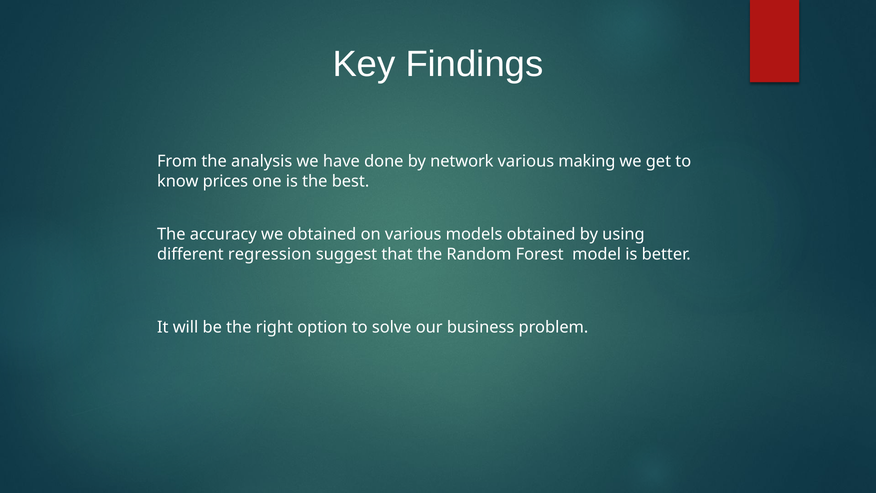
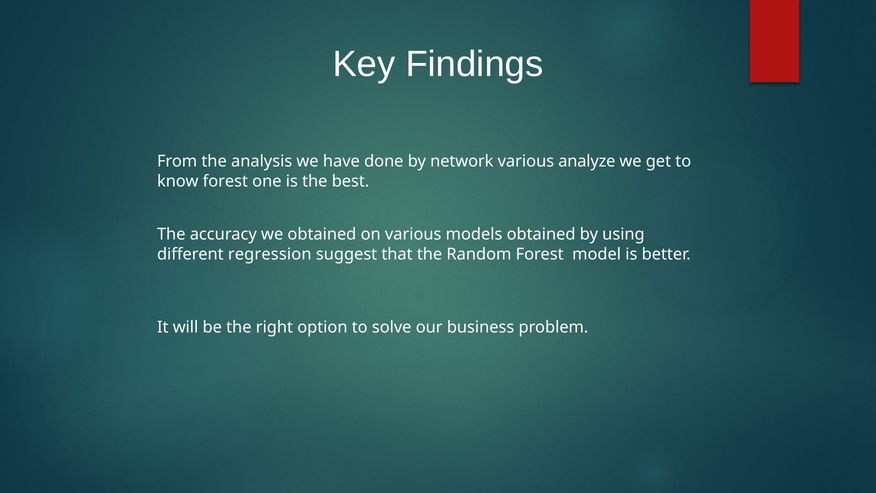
making: making -> analyze
know prices: prices -> forest
